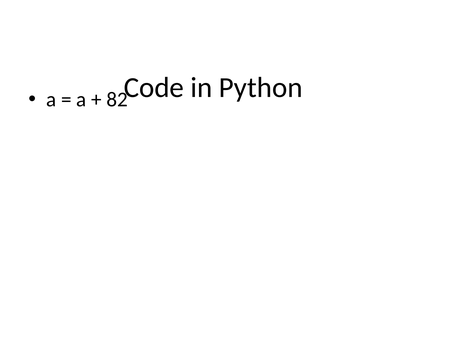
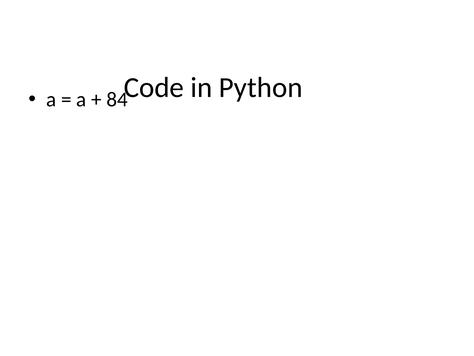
82: 82 -> 84
